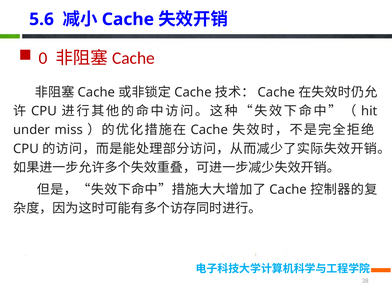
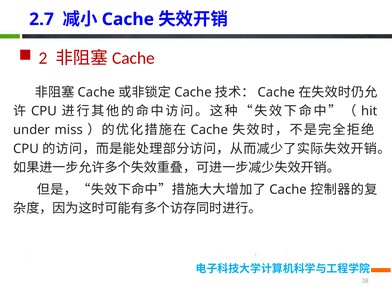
5.6: 5.6 -> 2.7
0: 0 -> 2
